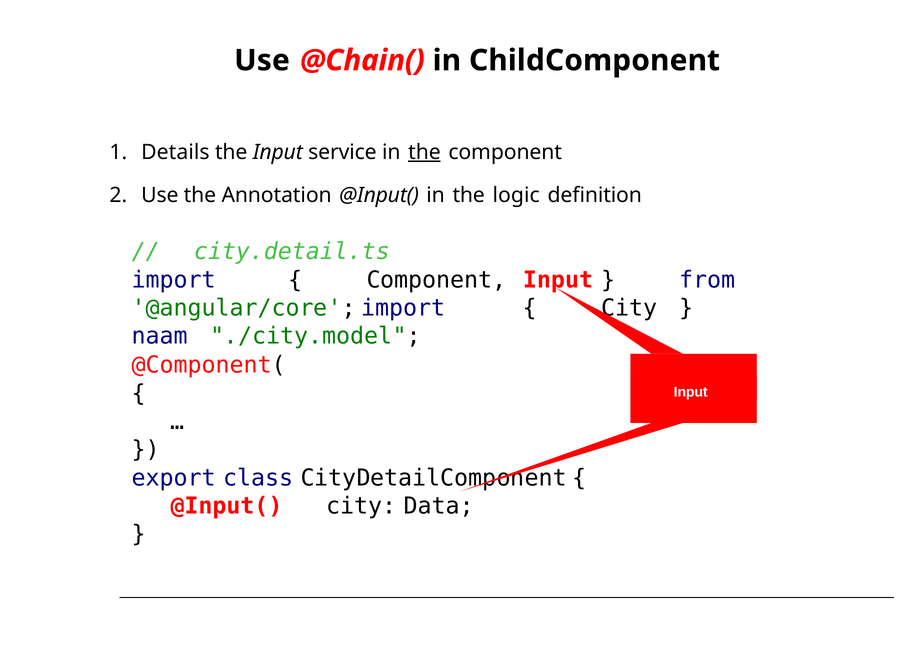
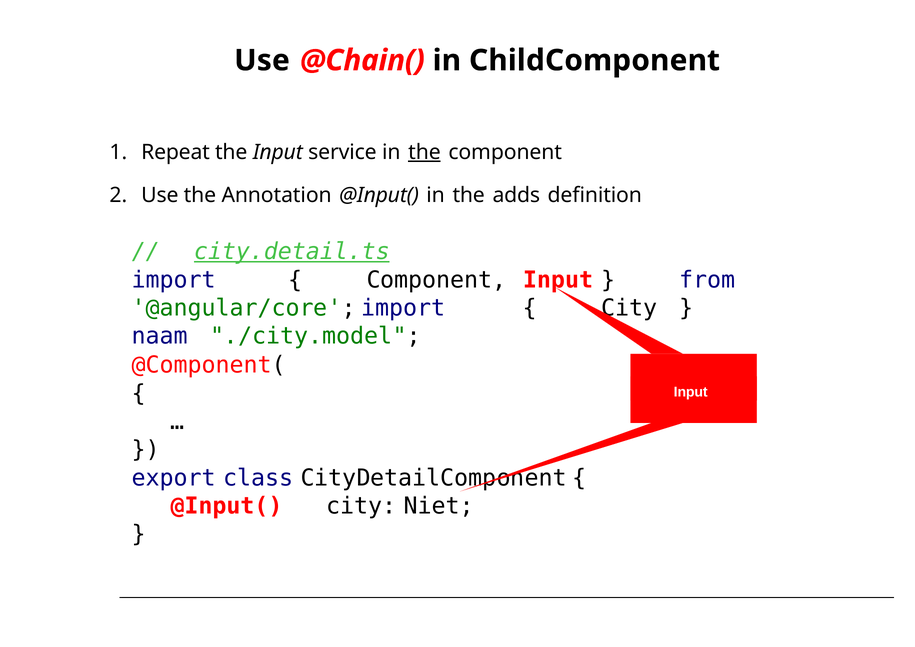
Details: Details -> Repeat
logic: logic -> adds
city.detail.ts underline: none -> present
Data: Data -> Niet
